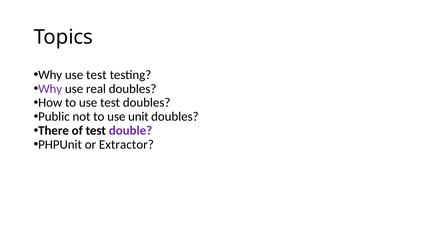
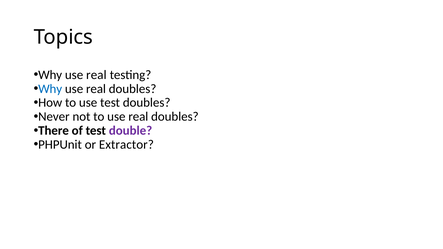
test at (96, 75): test -> real
Why at (50, 89) colour: purple -> blue
Public: Public -> Never
to use unit: unit -> real
